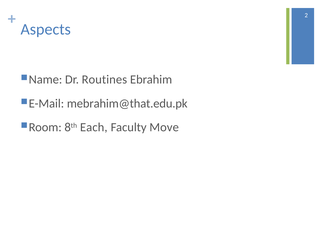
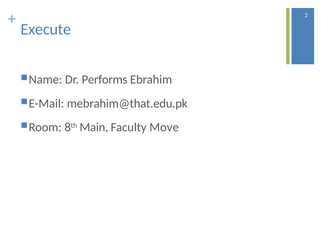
Aspects: Aspects -> Execute
Routines: Routines -> Performs
Each: Each -> Main
